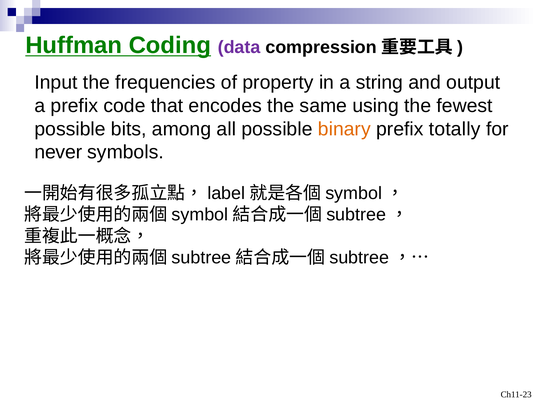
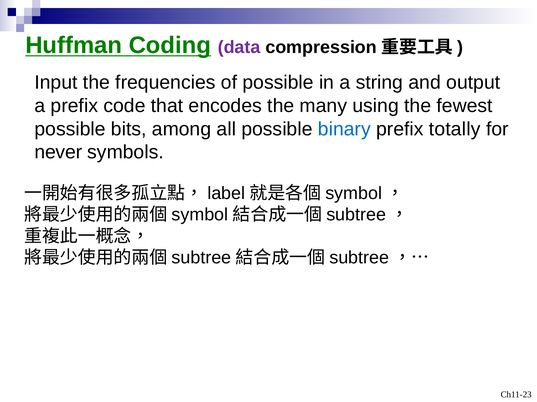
of property: property -> possible
same: same -> many
binary colour: orange -> blue
